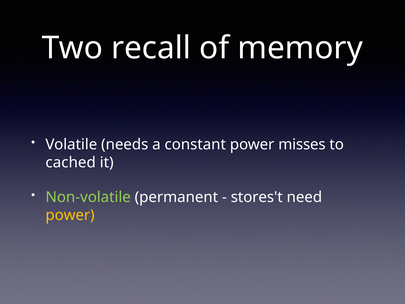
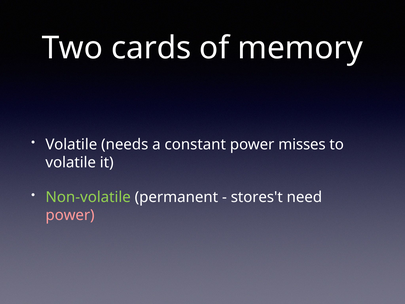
recall: recall -> cards
cached at (71, 162): cached -> volatile
power at (70, 215) colour: yellow -> pink
